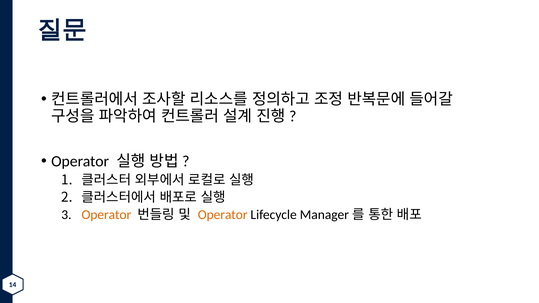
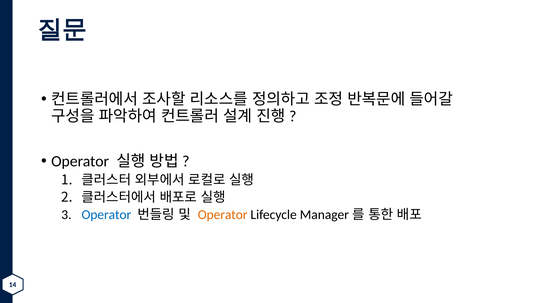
Operator at (106, 215) colour: orange -> blue
